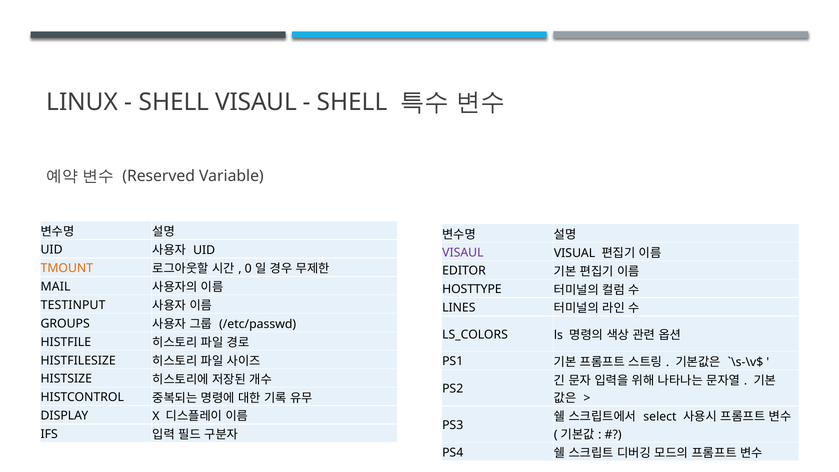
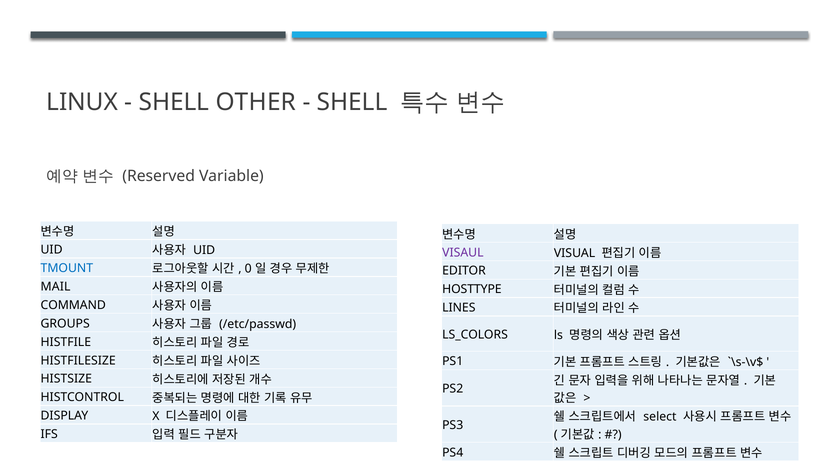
SHELL VISAUL: VISAUL -> OTHER
TMOUNT colour: orange -> blue
TESTINPUT: TESTINPUT -> COMMAND
